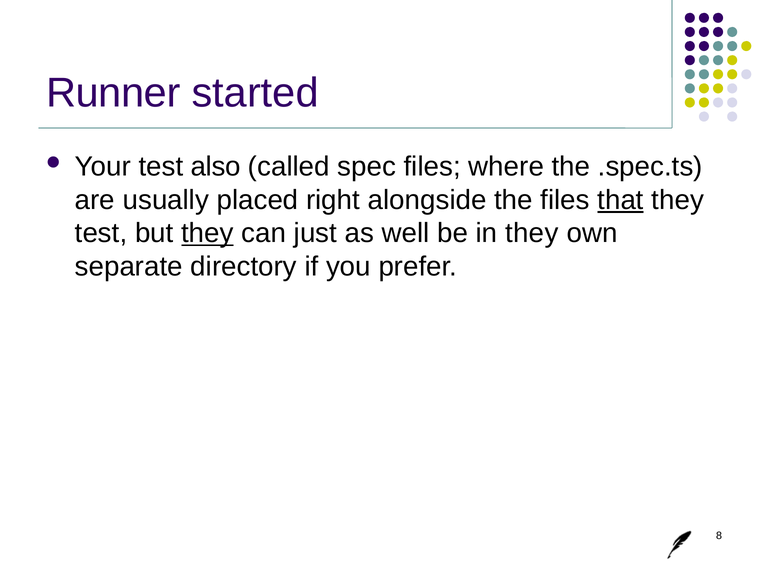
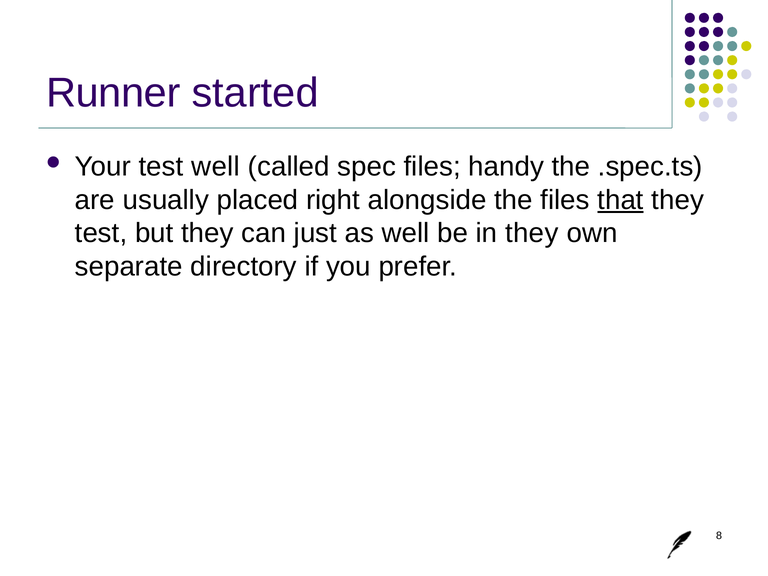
test also: also -> well
where: where -> handy
they at (207, 233) underline: present -> none
